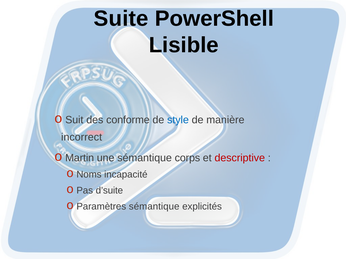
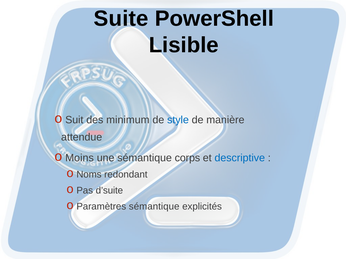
conforme: conforme -> minimum
incorrect: incorrect -> attendue
Martin: Martin -> Moins
descriptive colour: red -> blue
incapacité: incapacité -> redondant
